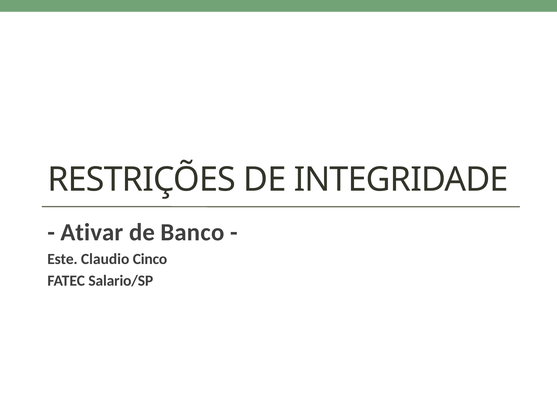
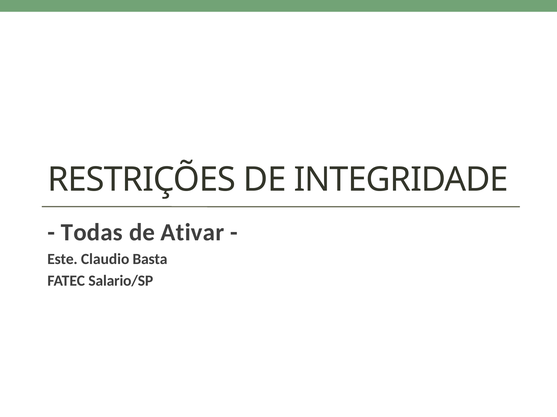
Ativar: Ativar -> Todas
Banco: Banco -> Ativar
Cinco: Cinco -> Basta
